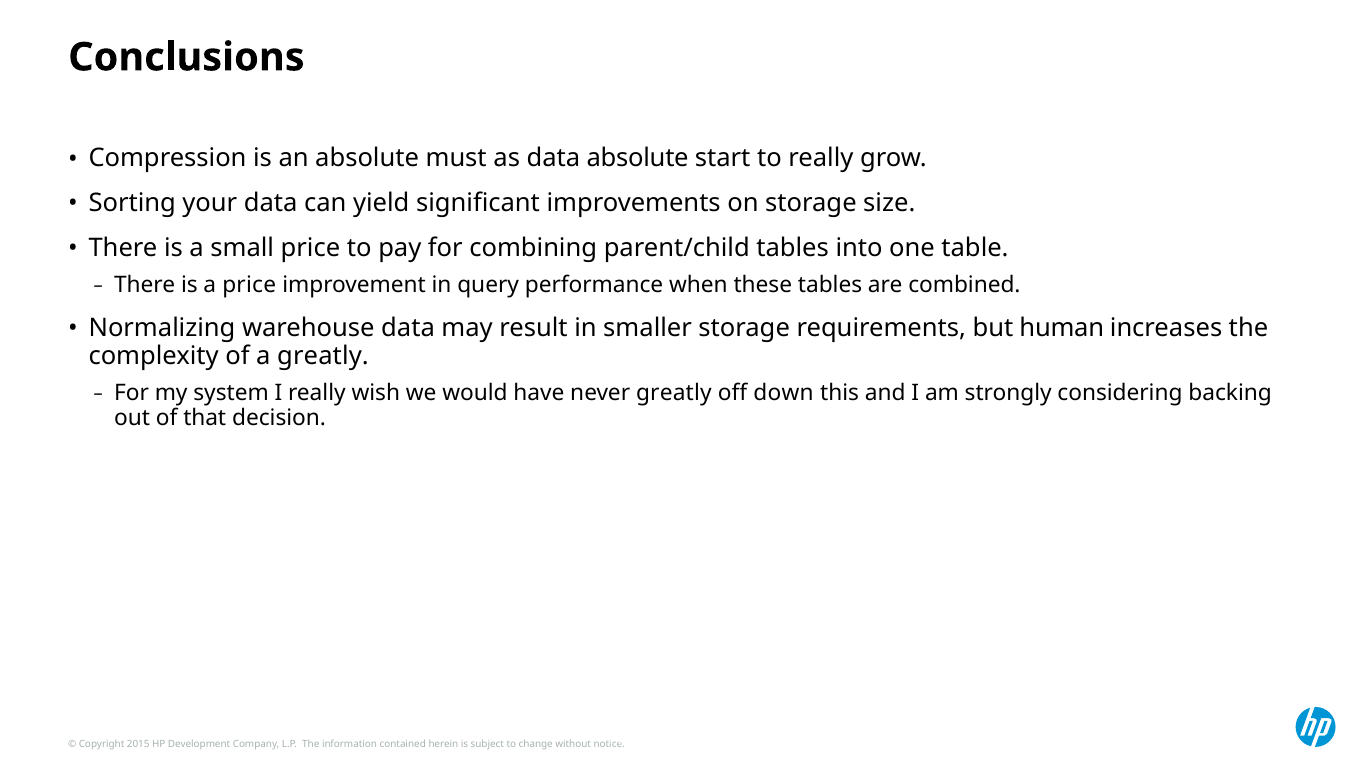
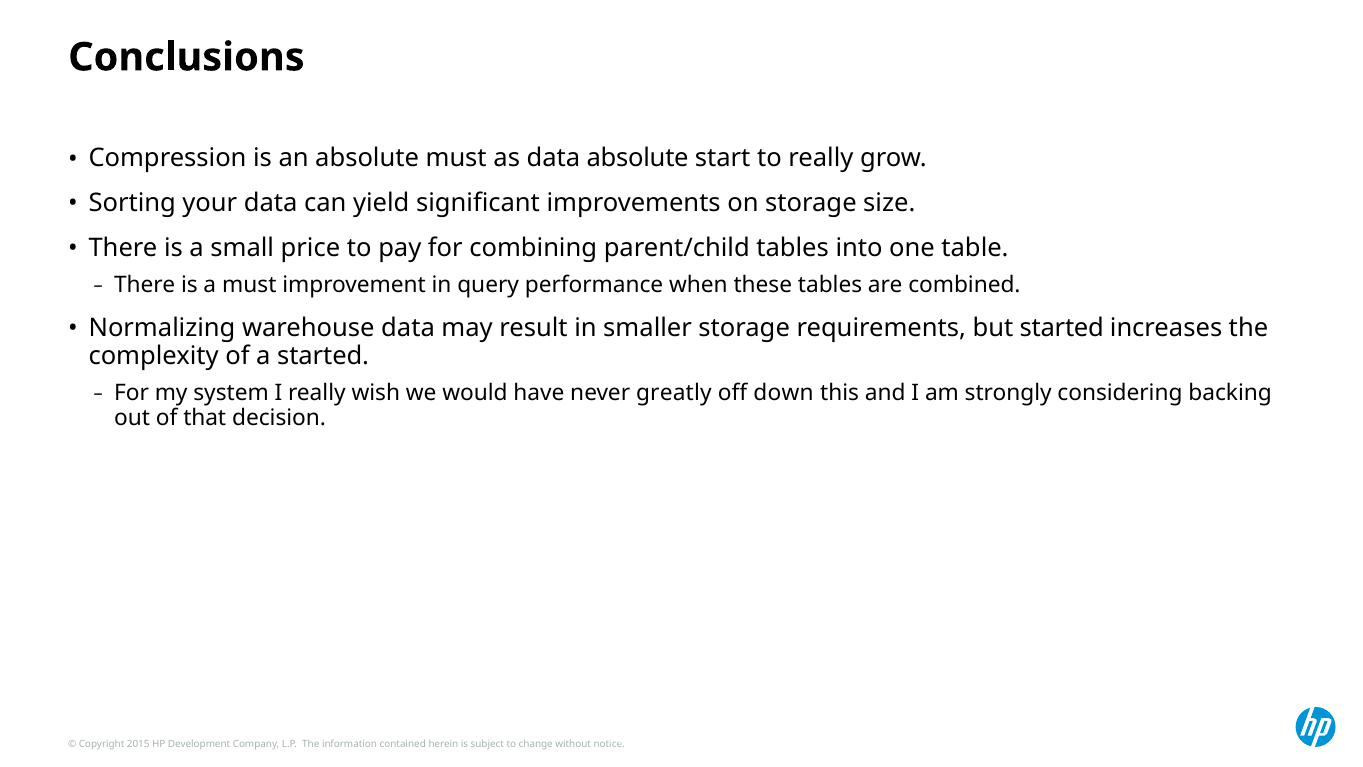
a price: price -> must
but human: human -> started
a greatly: greatly -> started
